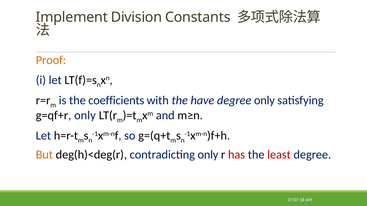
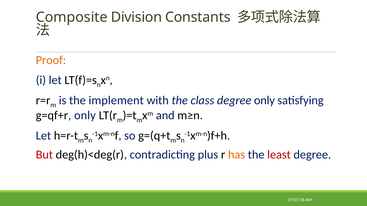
Implement: Implement -> Composite
coefficients: coefficients -> implement
have: have -> class
But colour: orange -> red
contradicting only: only -> plus
has colour: red -> orange
